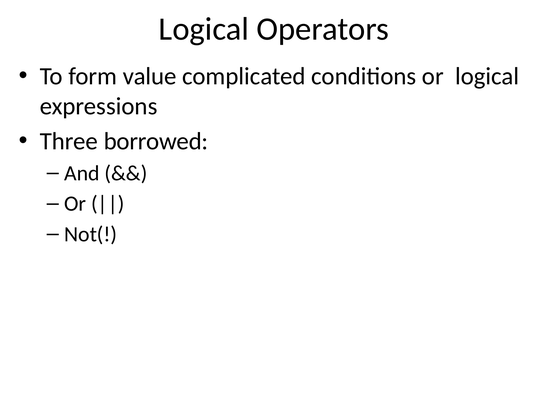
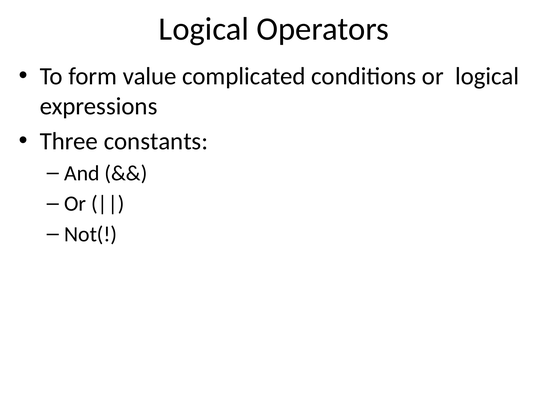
borrowed: borrowed -> constants
